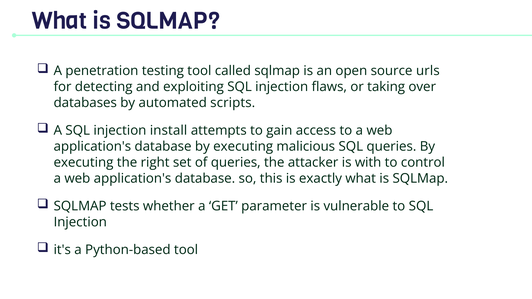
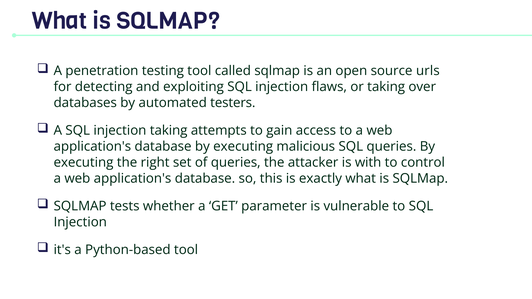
scripts: scripts -> testers
injection install: install -> taking
